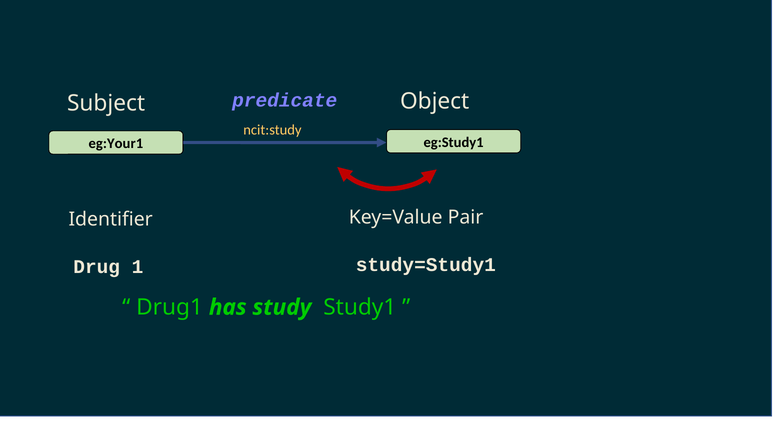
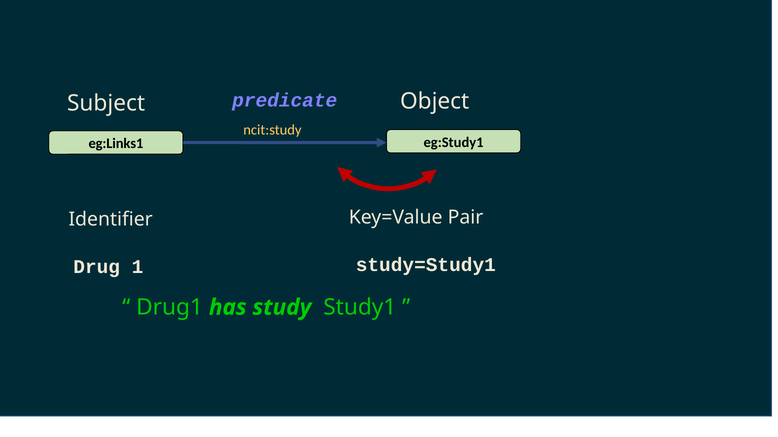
eg:Your1: eg:Your1 -> eg:Links1
